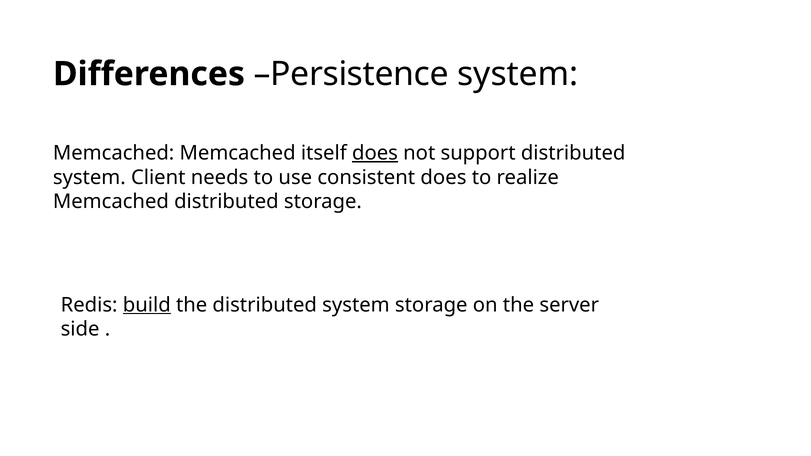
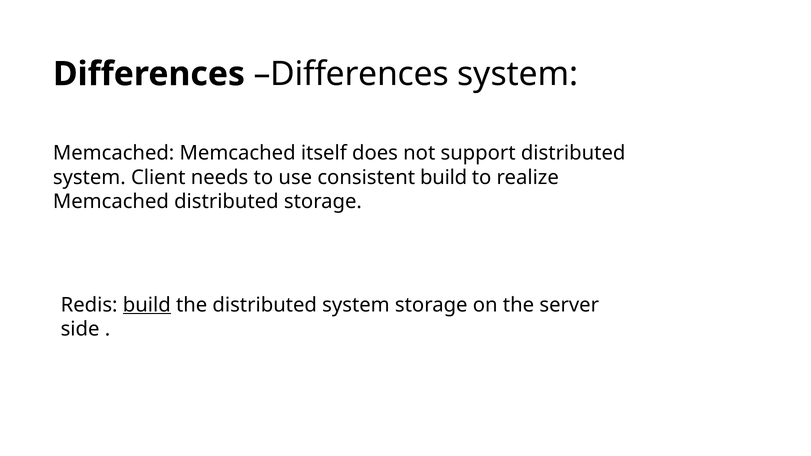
Differences Persistence: Persistence -> Differences
does at (375, 153) underline: present -> none
consistent does: does -> build
